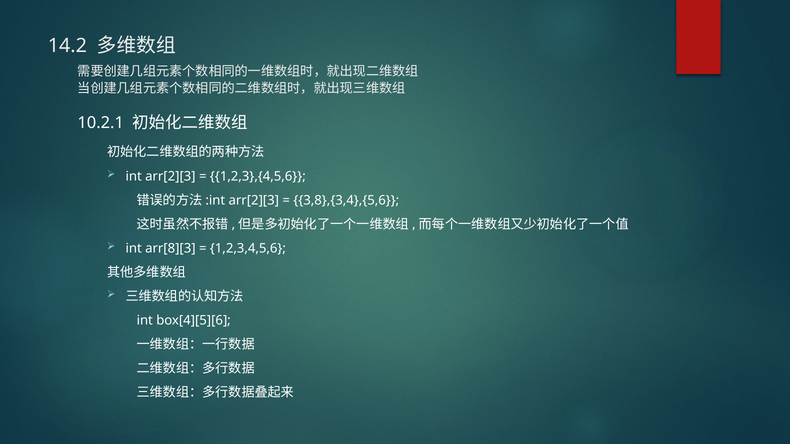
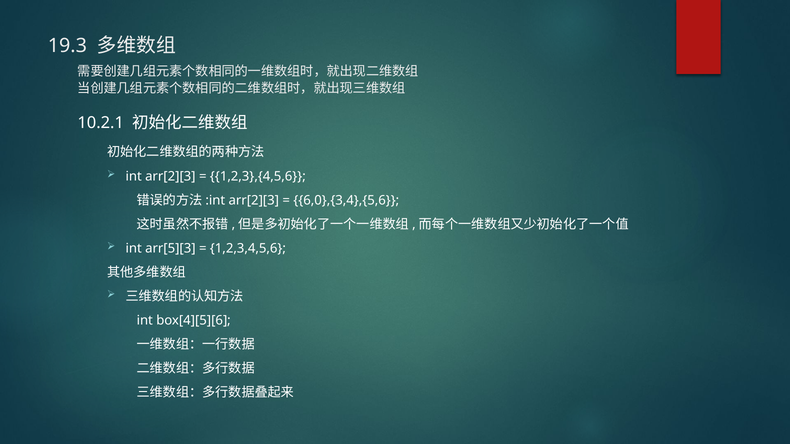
14.2: 14.2 -> 19.3
3,8},{3,4},{5,6: 3,8},{3,4},{5,6 -> 6,0},{3,4},{5,6
arr[8][3: arr[8][3 -> arr[5][3
